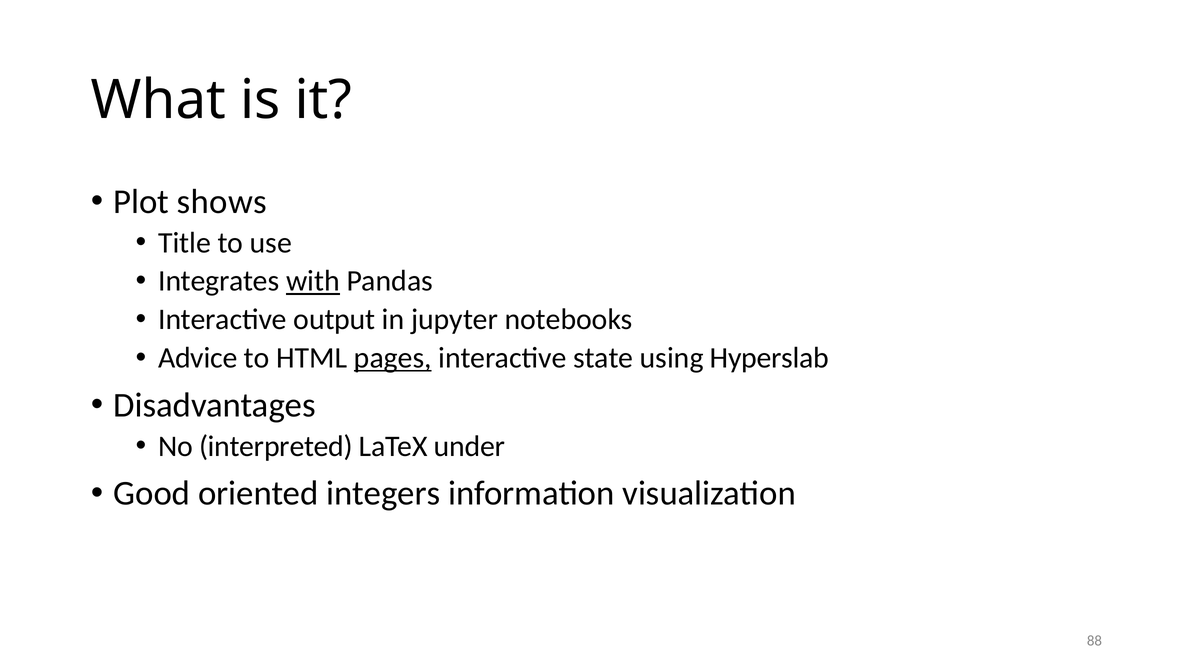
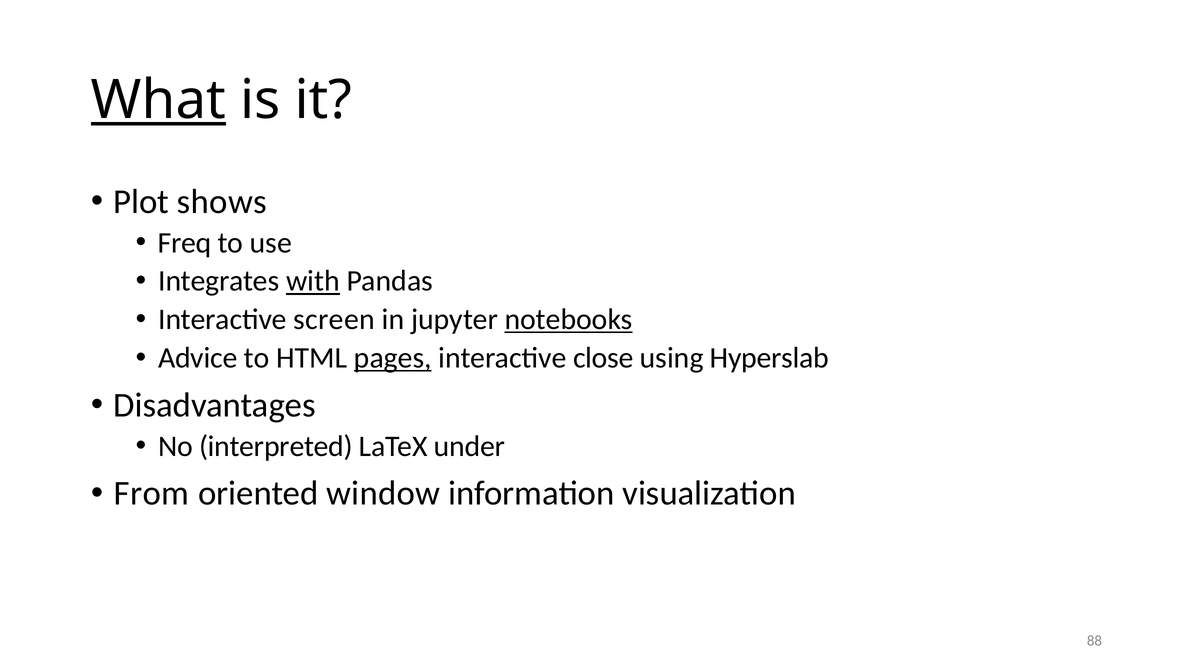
What underline: none -> present
Title: Title -> Freq
output: output -> screen
notebooks underline: none -> present
state: state -> close
Good: Good -> From
integers: integers -> window
